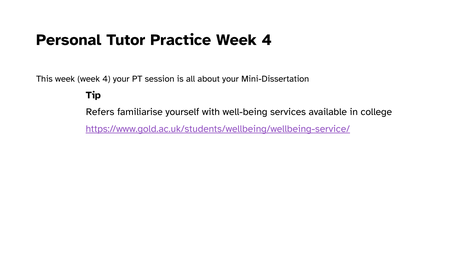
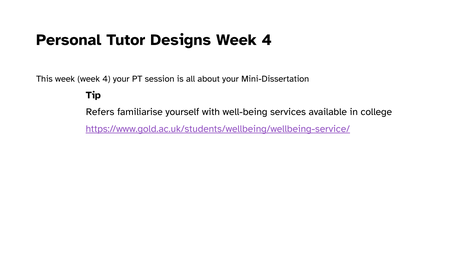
Practice: Practice -> Designs
